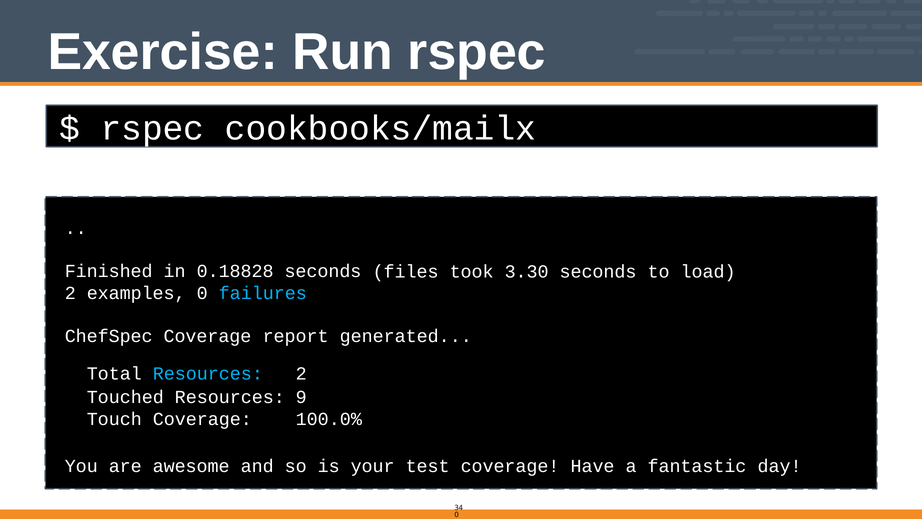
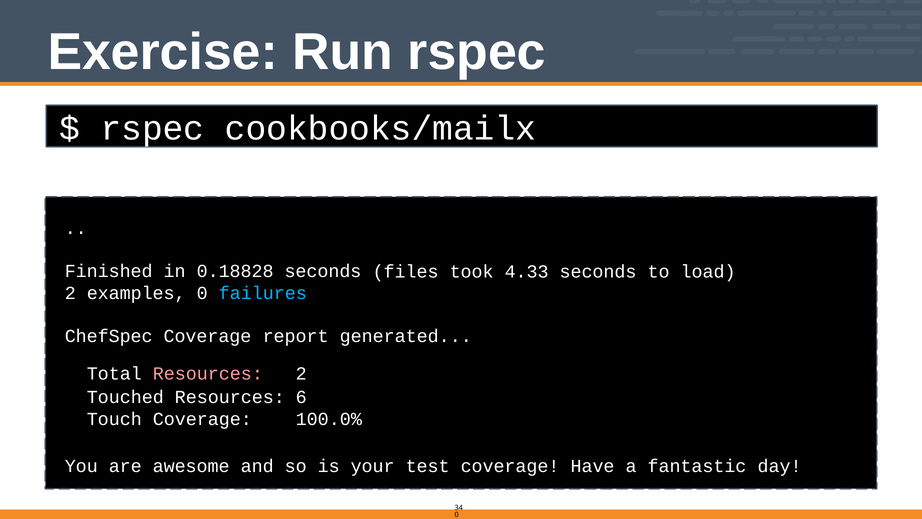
3.30: 3.30 -> 4.33
Resources at (208, 373) colour: light blue -> pink
9: 9 -> 6
